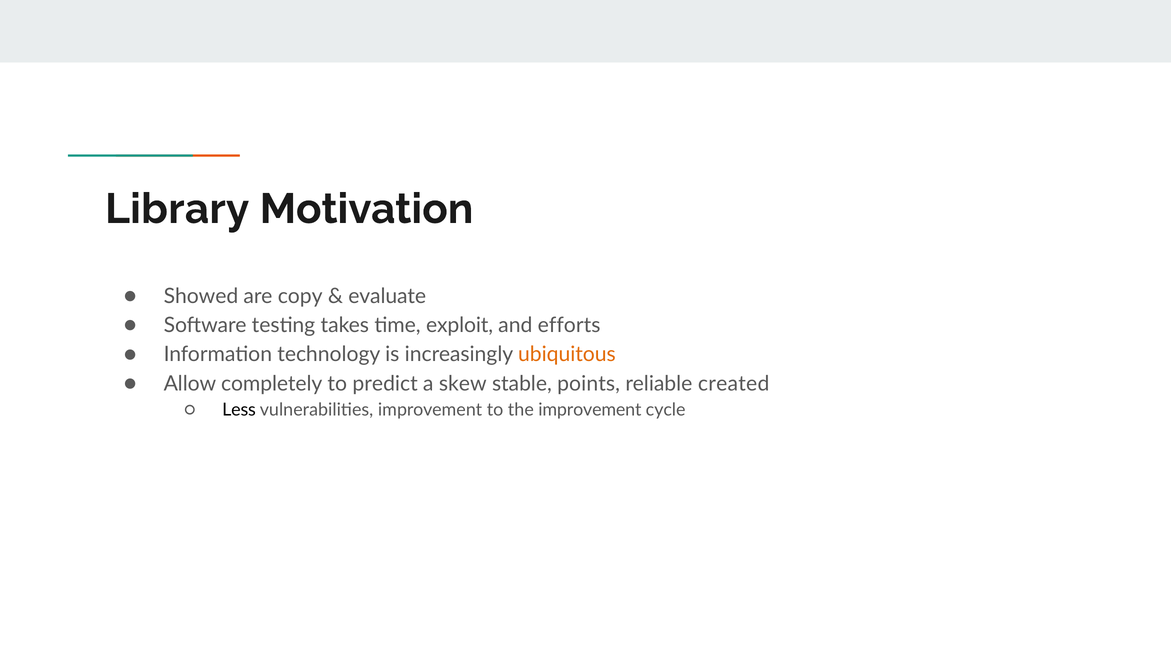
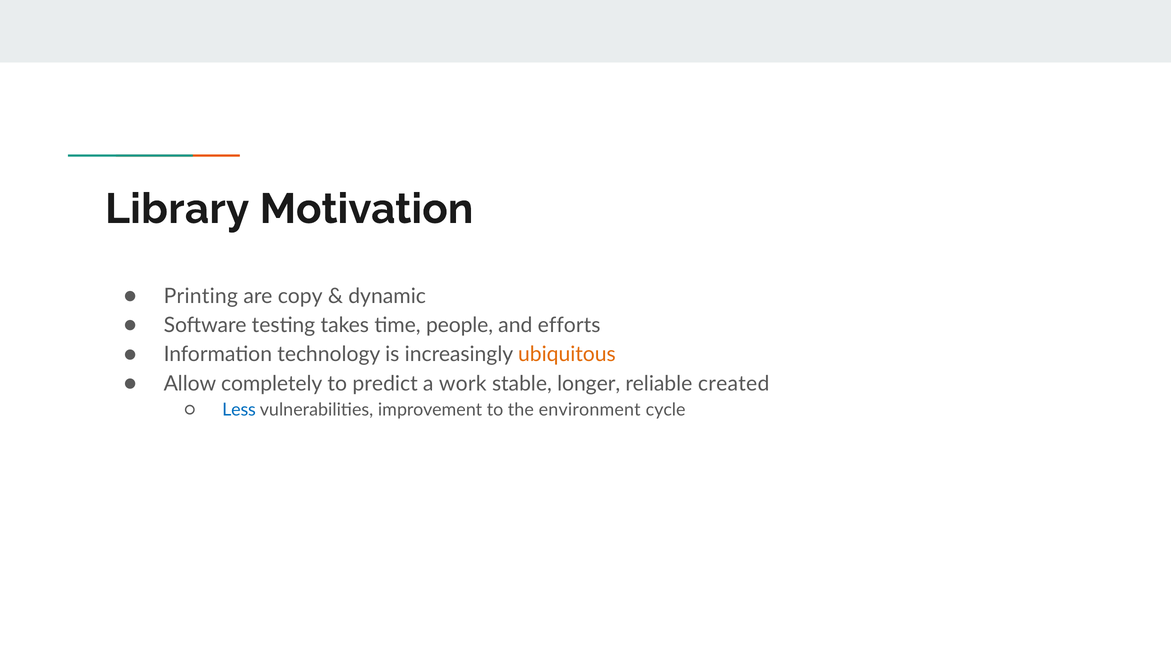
Showed: Showed -> Printing
evaluate: evaluate -> dynamic
exploit: exploit -> people
skew: skew -> work
points: points -> longer
Less colour: black -> blue
the improvement: improvement -> environment
